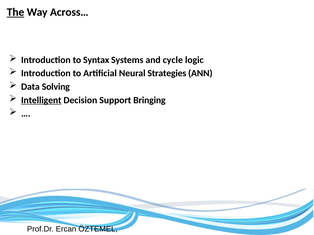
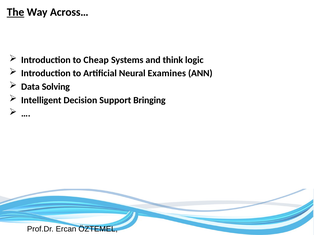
Syntax: Syntax -> Cheap
cycle: cycle -> think
Strategies: Strategies -> Examines
Intelligent underline: present -> none
